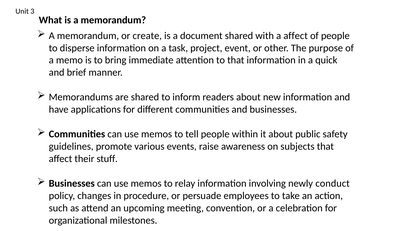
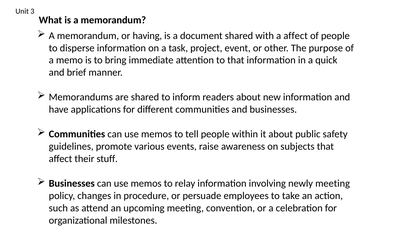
create: create -> having
newly conduct: conduct -> meeting
